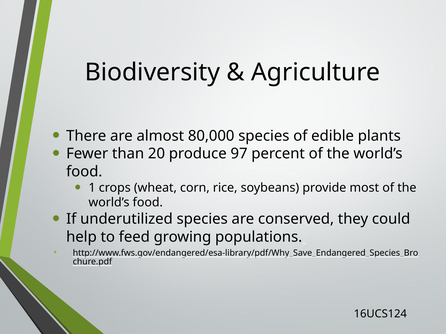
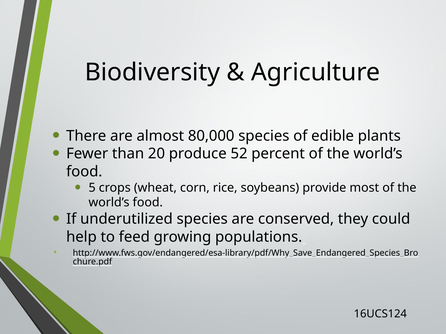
97: 97 -> 52
1: 1 -> 5
